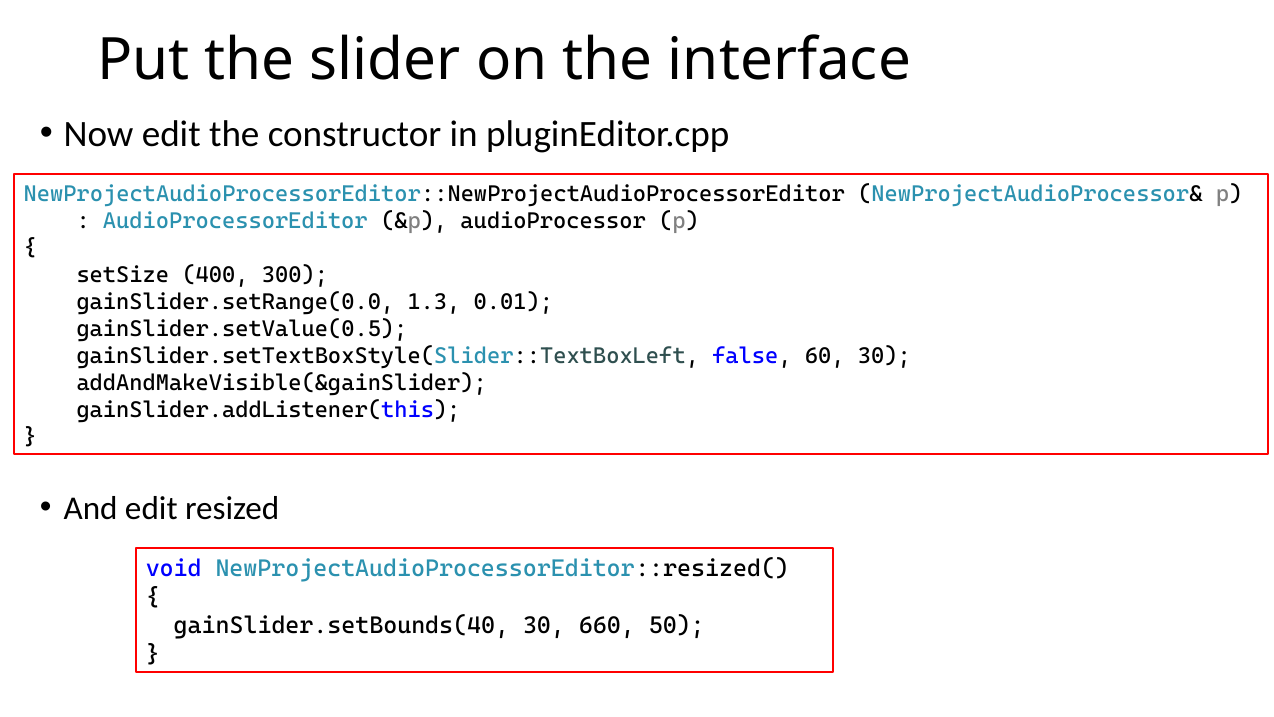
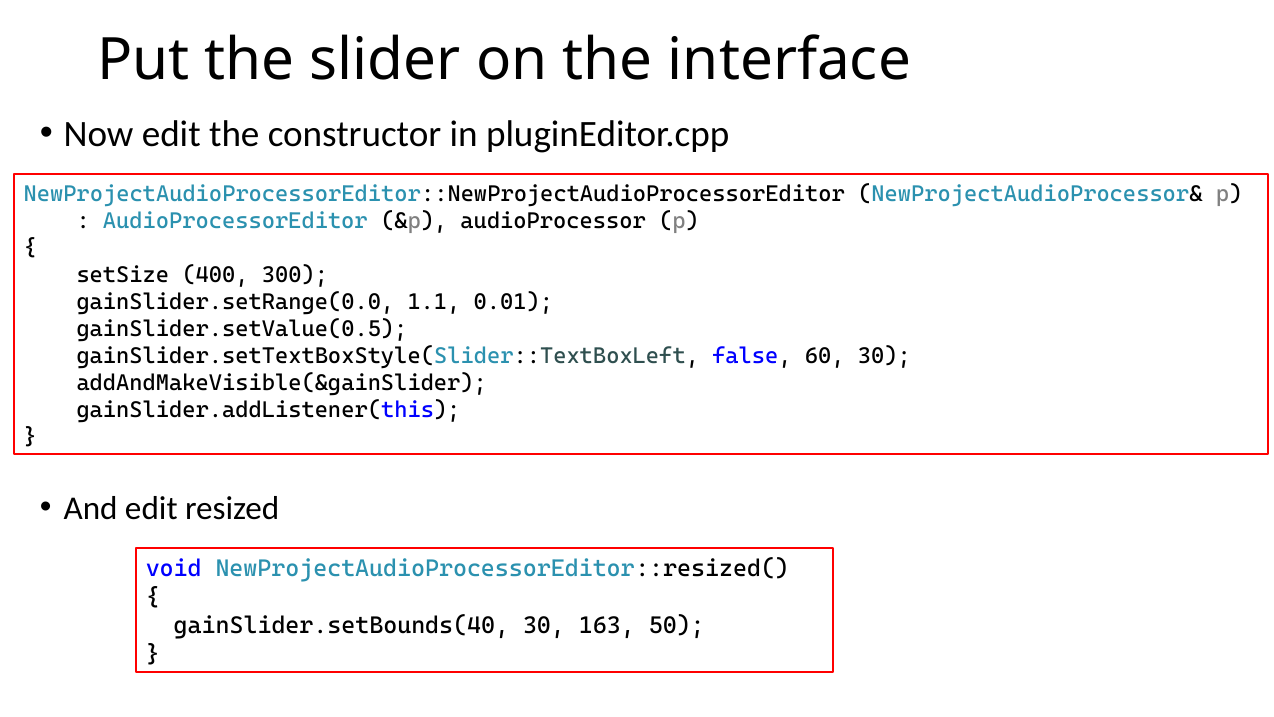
1.3: 1.3 -> 1.1
660: 660 -> 163
